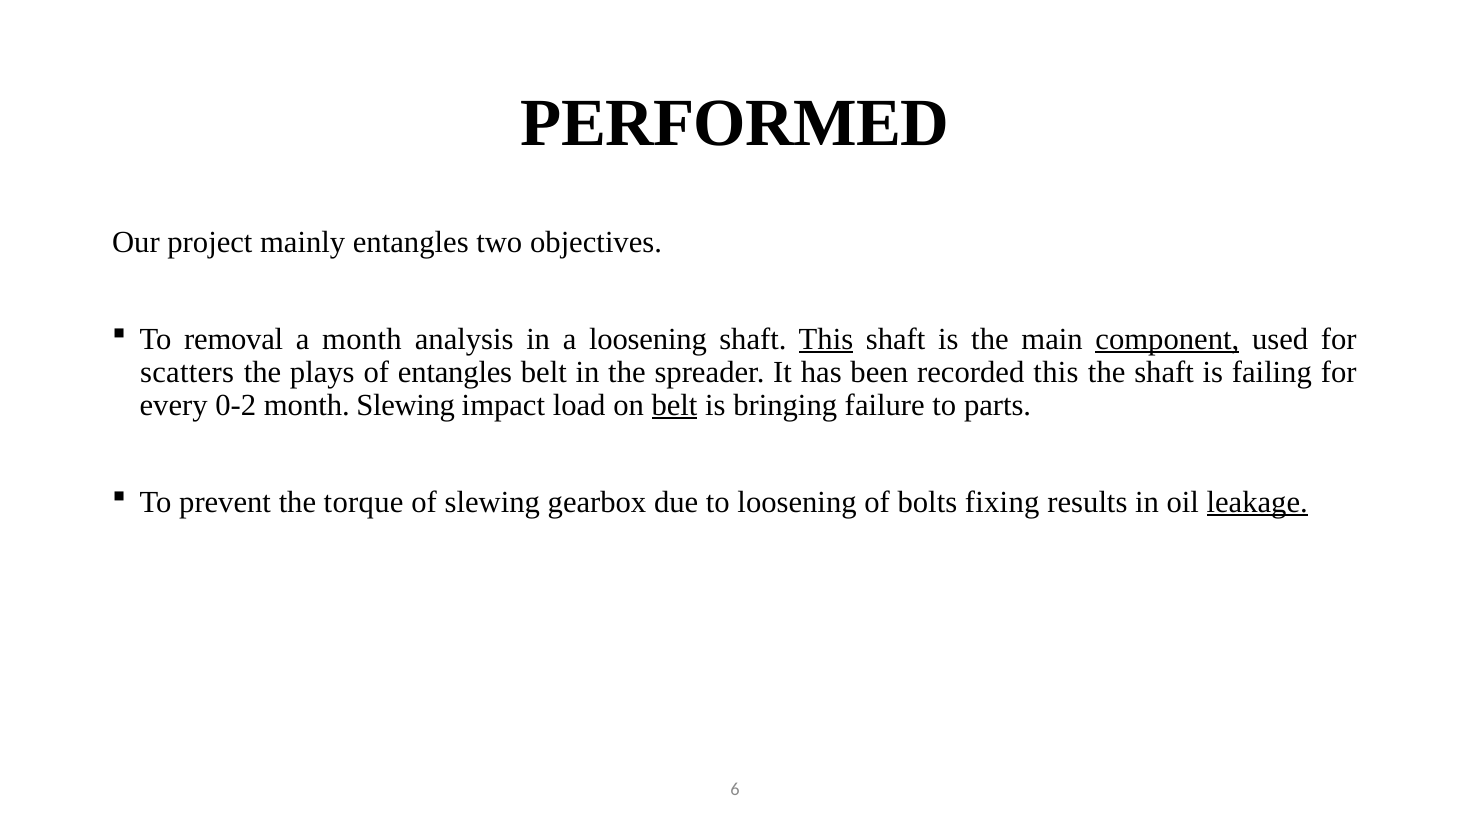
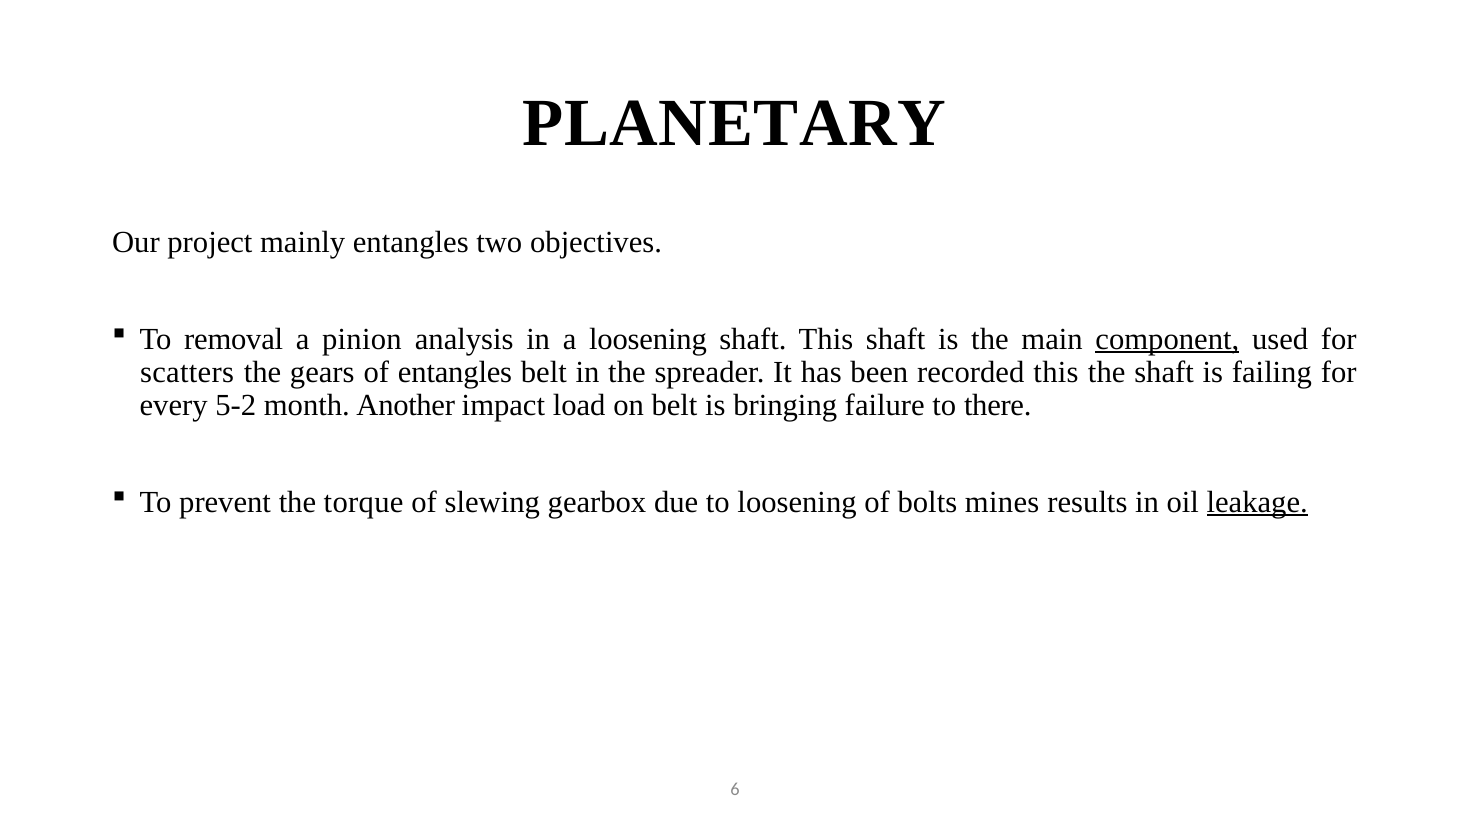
PERFORMED: PERFORMED -> PLANETARY
a month: month -> pinion
This at (826, 339) underline: present -> none
plays: plays -> gears
0-2: 0-2 -> 5-2
month Slewing: Slewing -> Another
belt at (674, 405) underline: present -> none
parts: parts -> there
fixing: fixing -> mines
